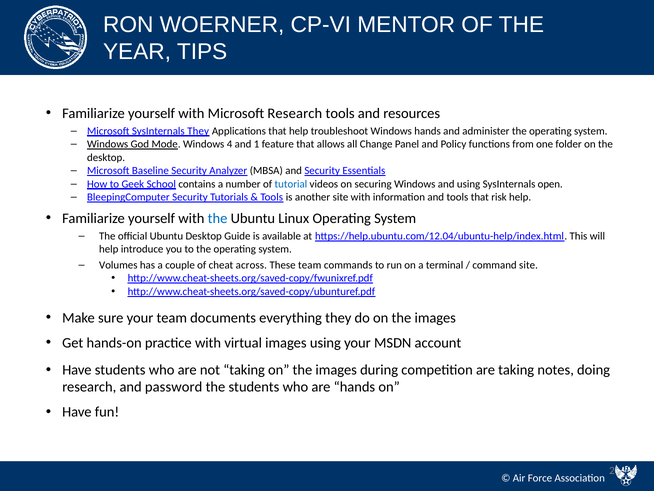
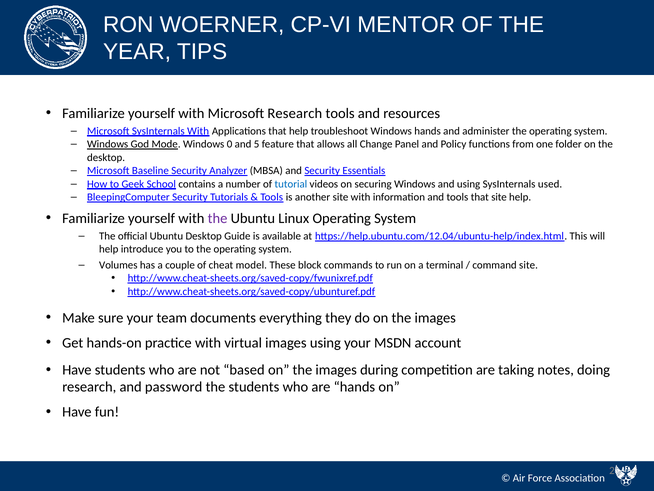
SysInternals They: They -> With
4: 4 -> 0
1: 1 -> 5
open: open -> used
that risk: risk -> site
the at (218, 218) colour: blue -> purple
across: across -> model
These team: team -> block
not taking: taking -> based
